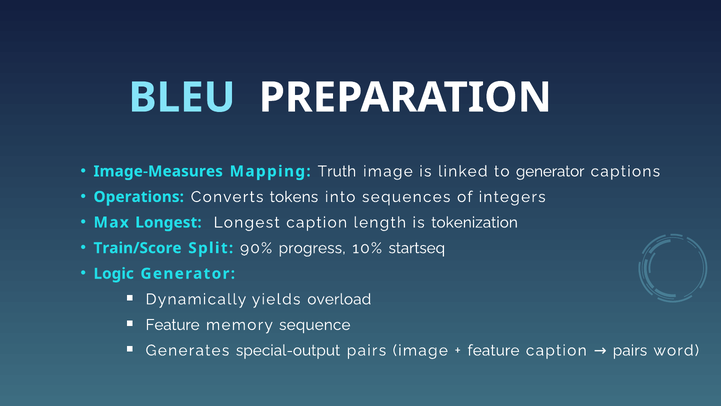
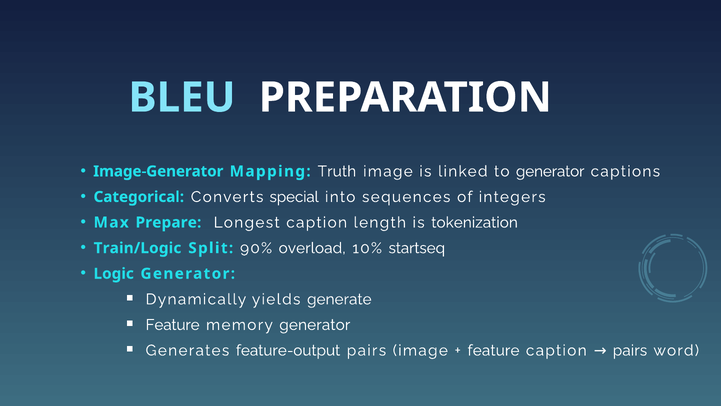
Image-Measures: Image-Measures -> Image-Generator
Operations: Operations -> Categorical
tokens: tokens -> special
Max Longest: Longest -> Prepare
Train/Score: Train/Score -> Train/Logic
progress: progress -> overload
overload: overload -> generate
memory sequence: sequence -> generator
special-output: special-output -> feature-output
